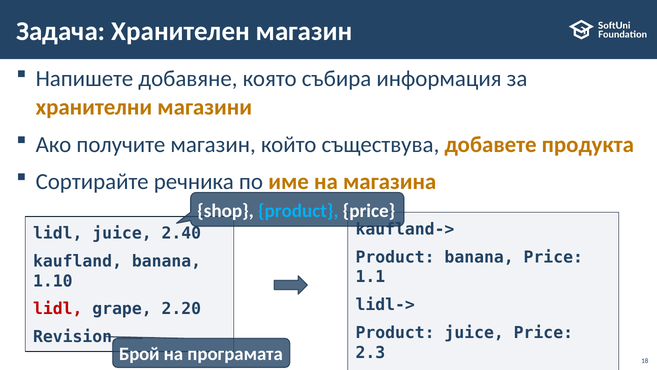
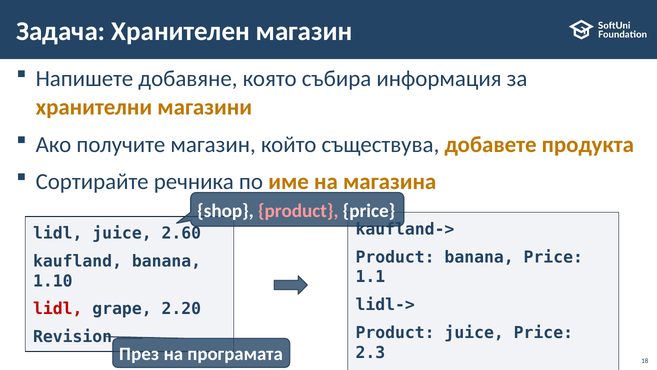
product at (298, 210) colour: light blue -> pink
2.40: 2.40 -> 2.60
Брой: Брой -> През
